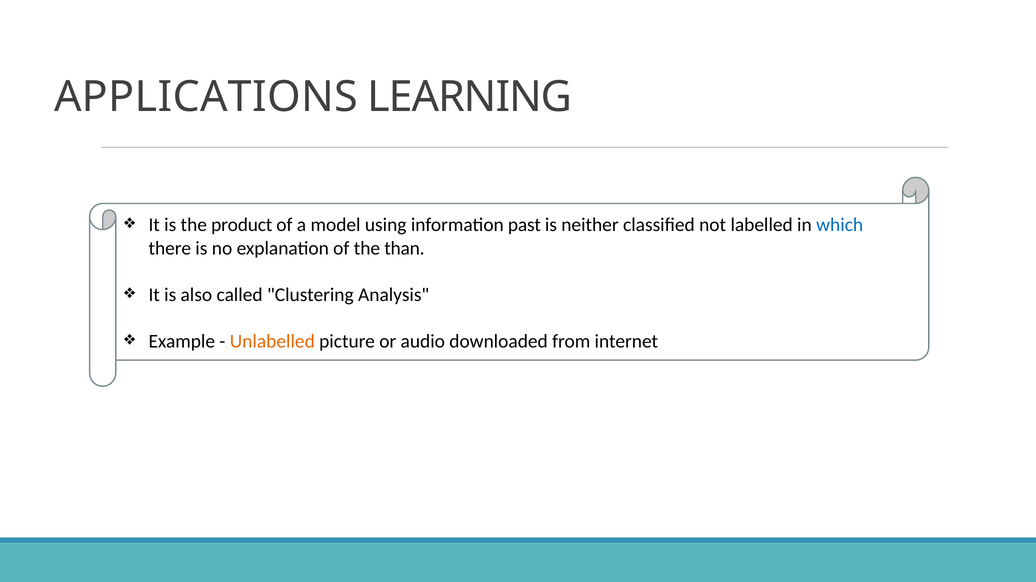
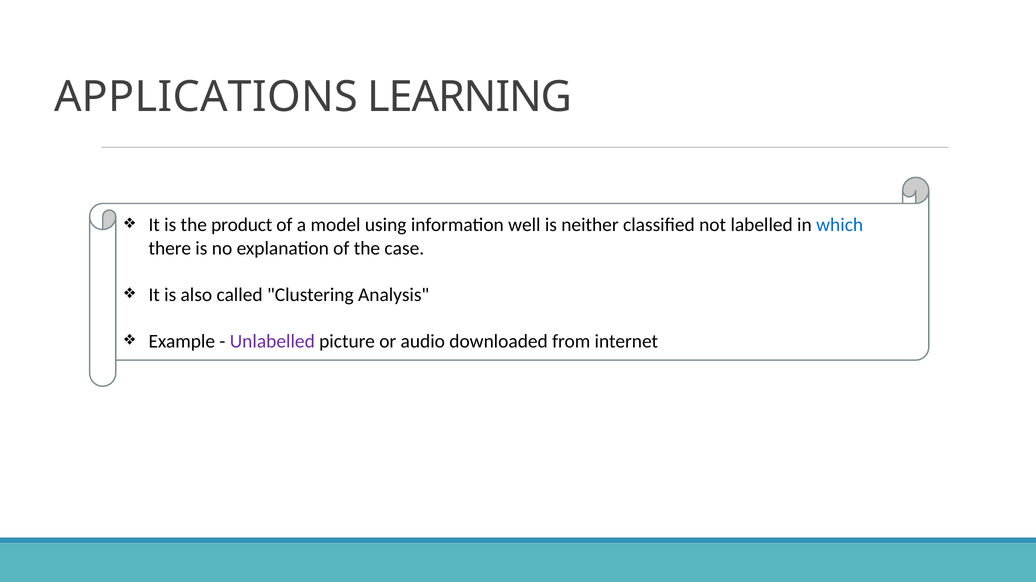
past: past -> well
than: than -> case
Unlabelled colour: orange -> purple
